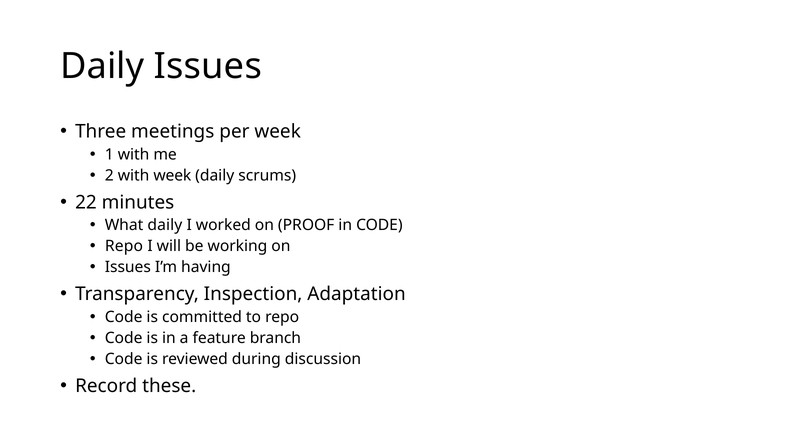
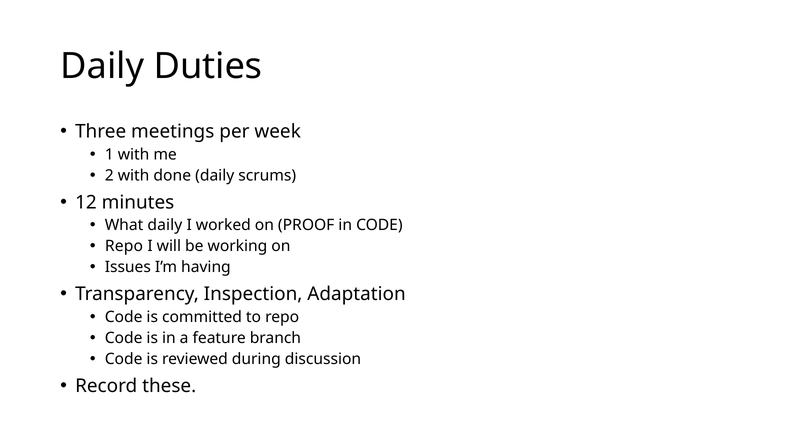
Daily Issues: Issues -> Duties
with week: week -> done
22: 22 -> 12
